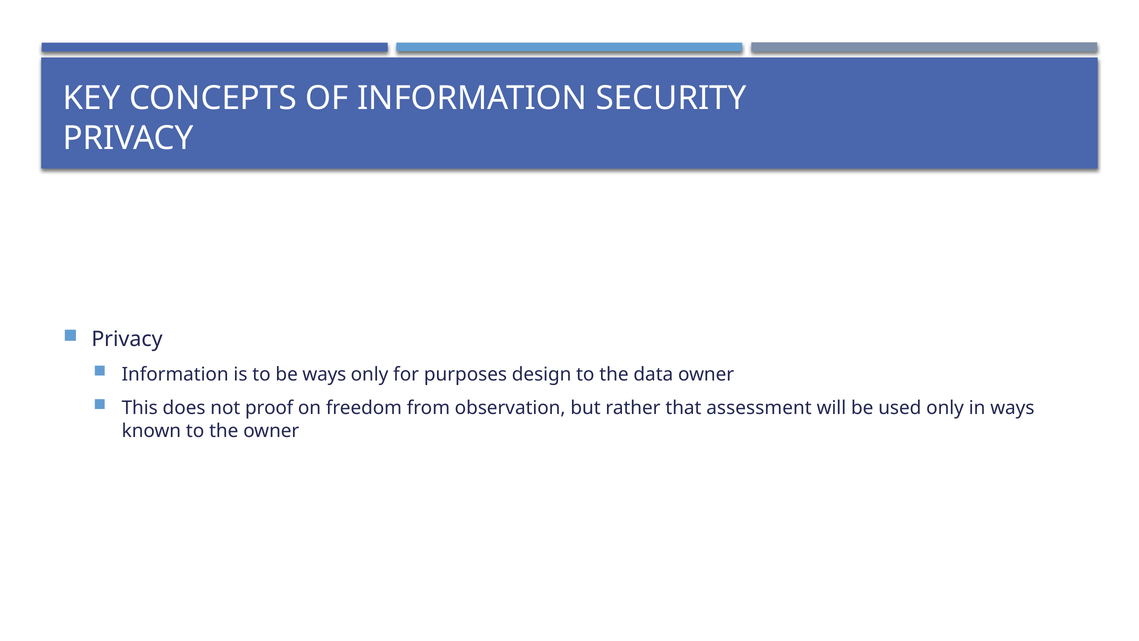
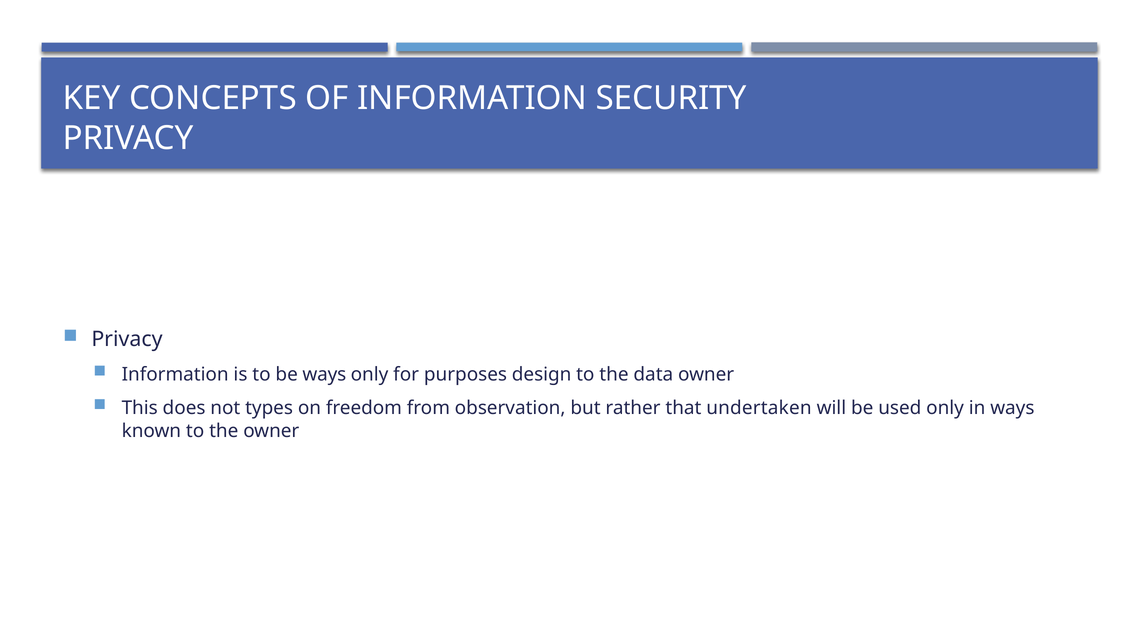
proof: proof -> types
assessment: assessment -> undertaken
